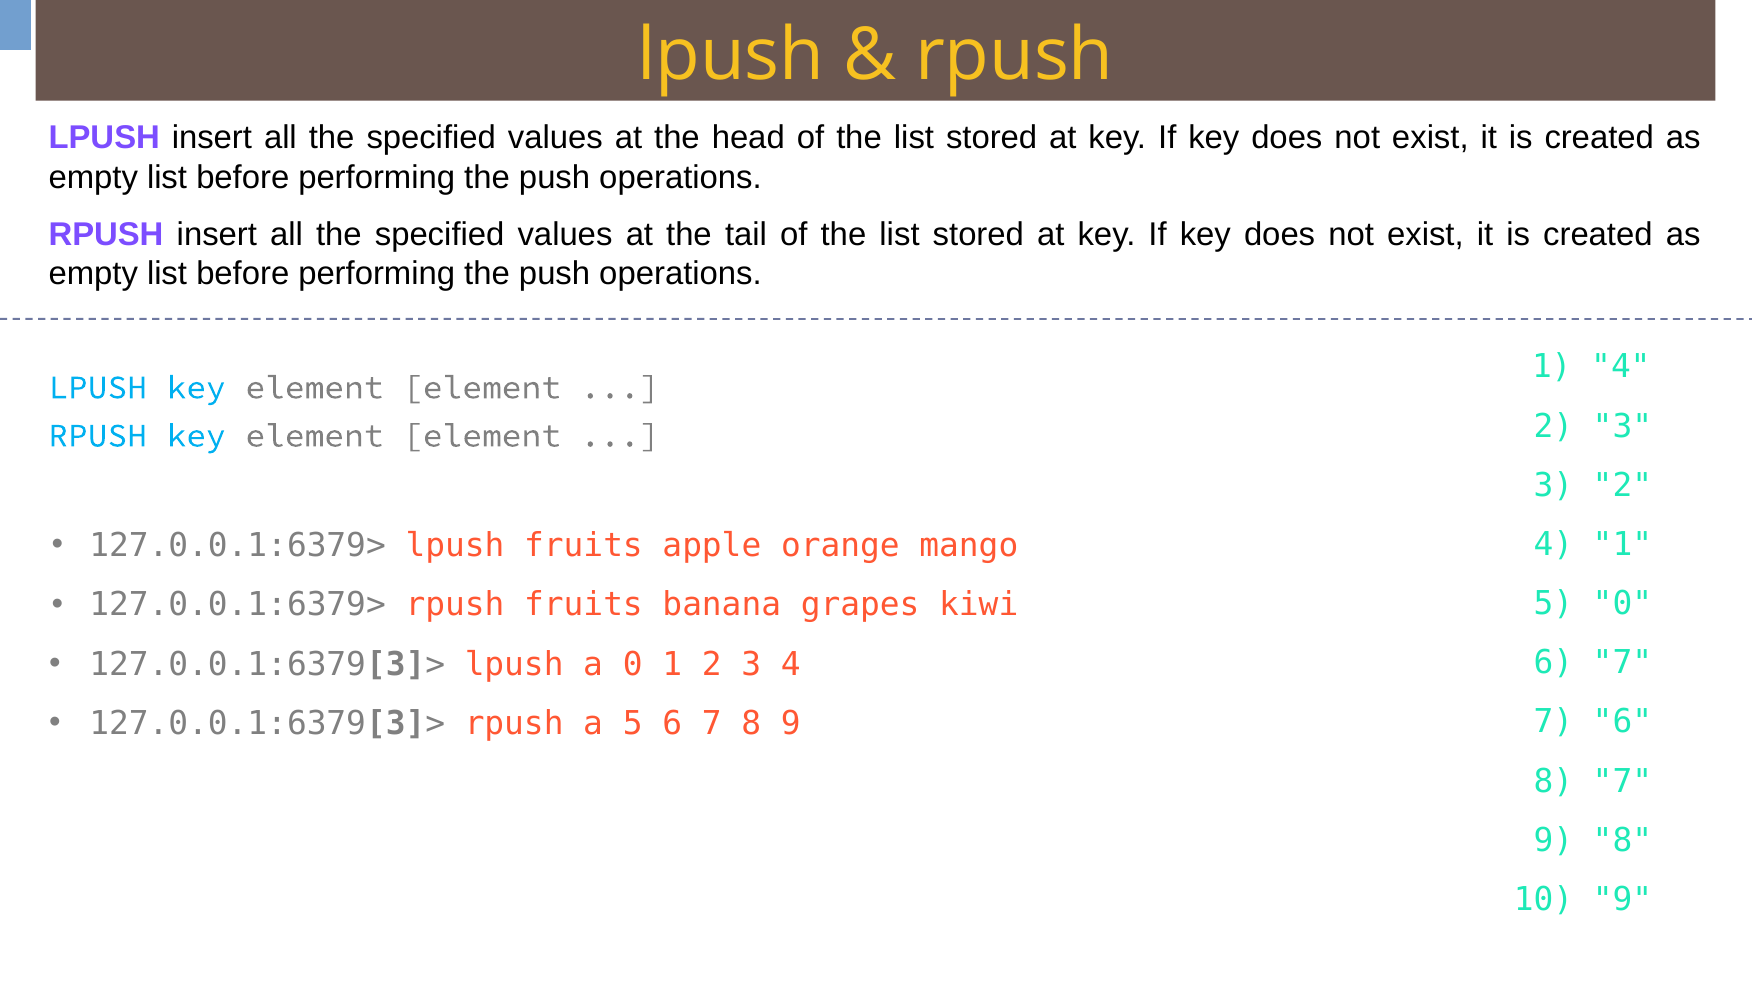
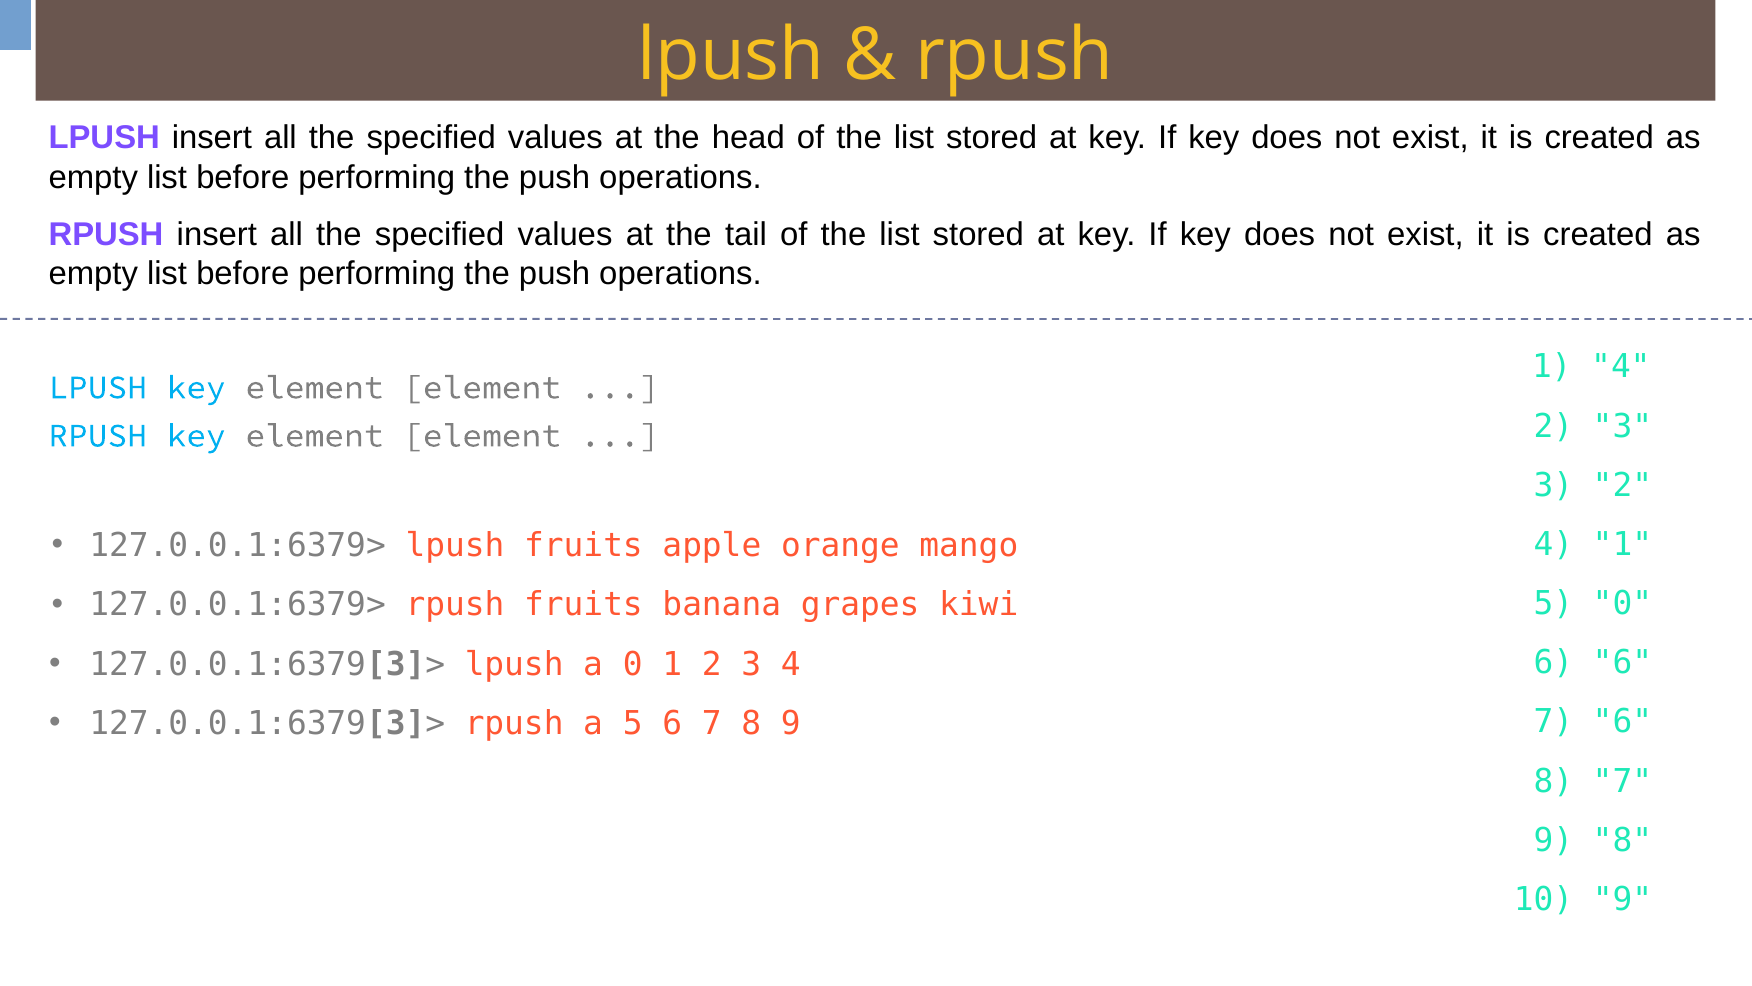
7 at (1622, 663): 7 -> 6
